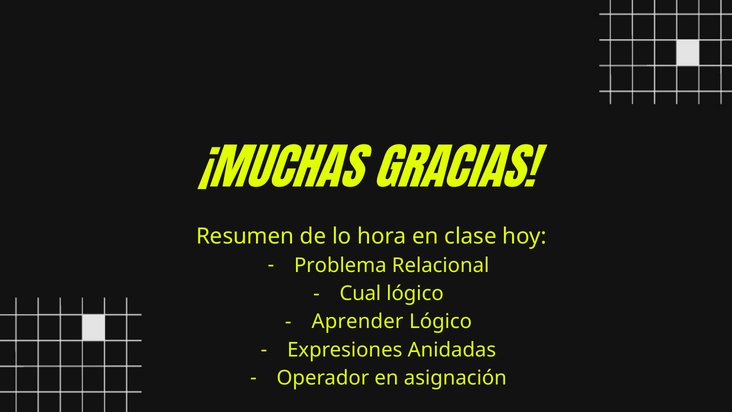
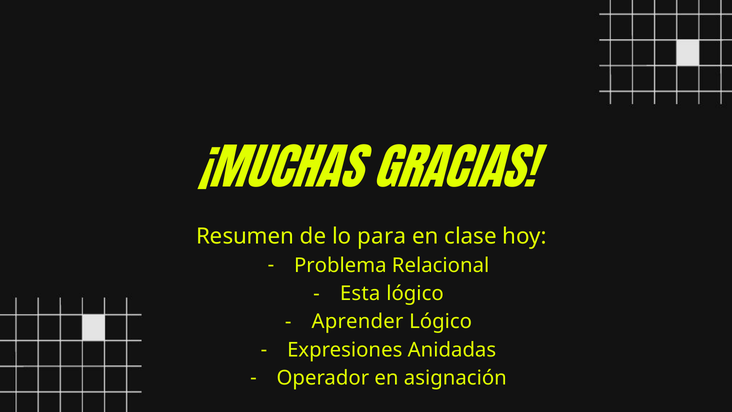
hora: hora -> para
Cual: Cual -> Esta
